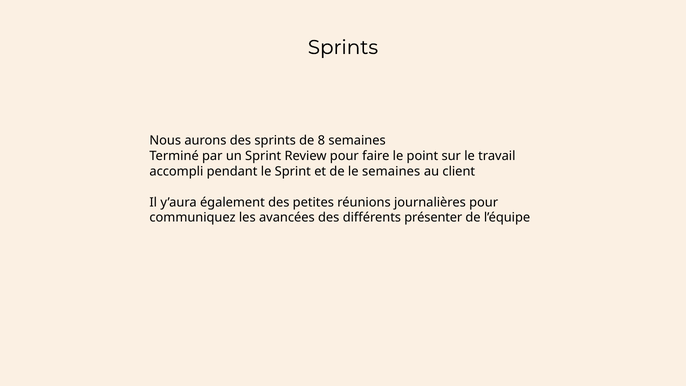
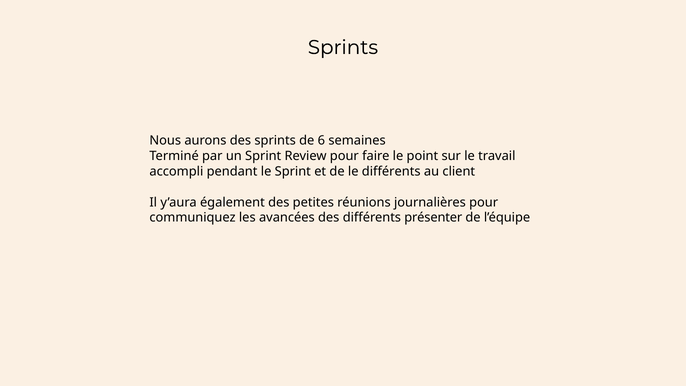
8: 8 -> 6
le semaines: semaines -> différents
